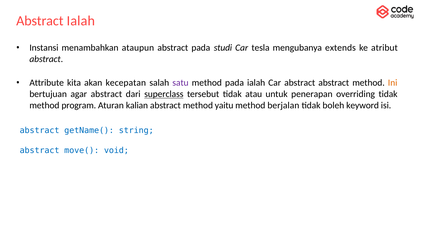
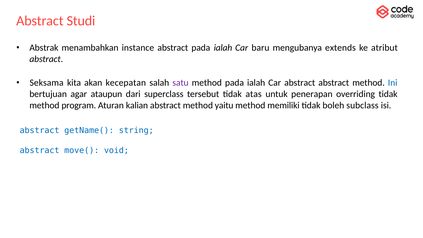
Abstract Ialah: Ialah -> Studi
Instansi: Instansi -> Abstrak
ataupun: ataupun -> instance
abstract pada studi: studi -> ialah
tesla: tesla -> baru
Attribute: Attribute -> Seksama
Ini colour: orange -> blue
agar abstract: abstract -> ataupun
superclass underline: present -> none
atau: atau -> atas
berjalan: berjalan -> memiliki
keyword: keyword -> subclass
